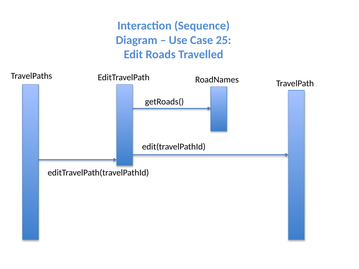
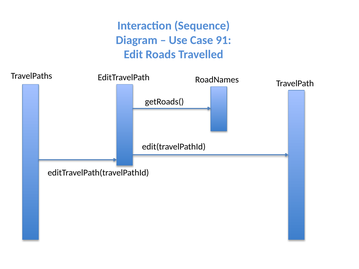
25: 25 -> 91
